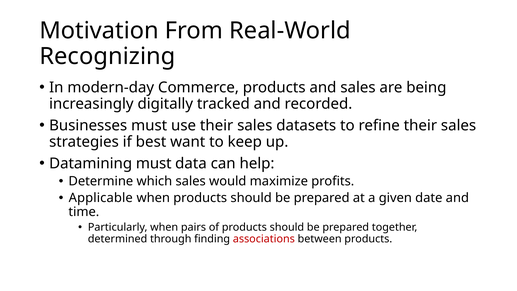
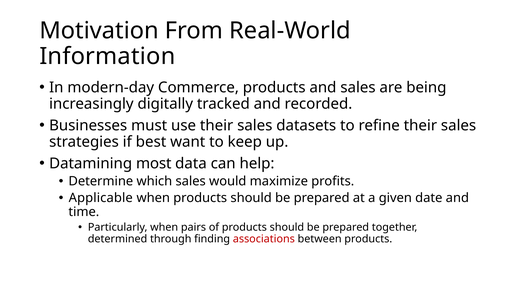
Recognizing: Recognizing -> Information
Datamining must: must -> most
